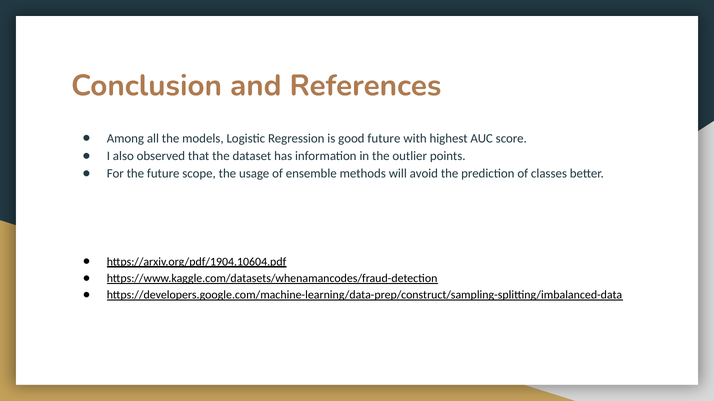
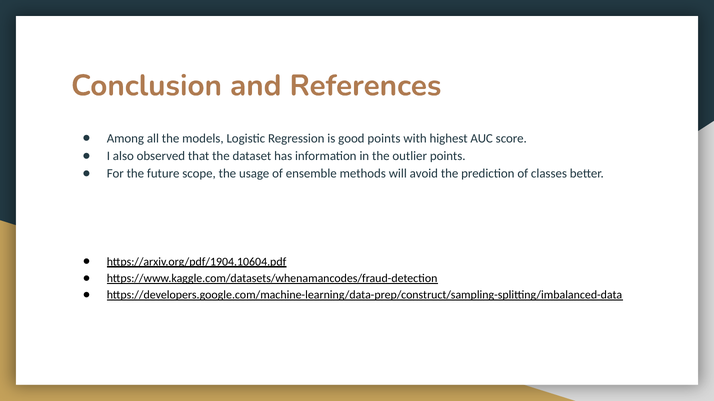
good future: future -> points
